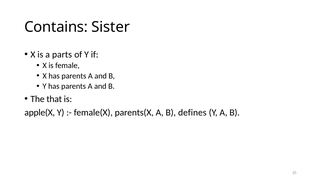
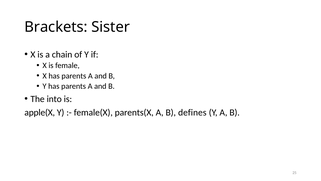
Contains: Contains -> Brackets
parts: parts -> chain
that: that -> into
